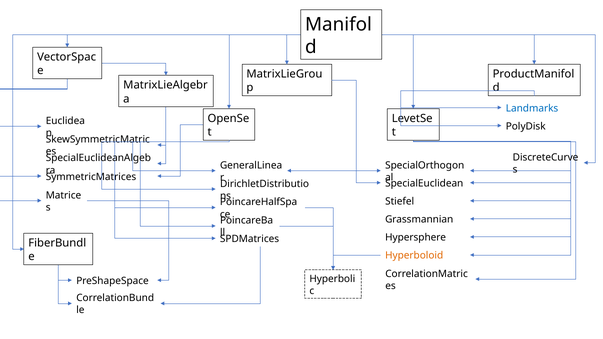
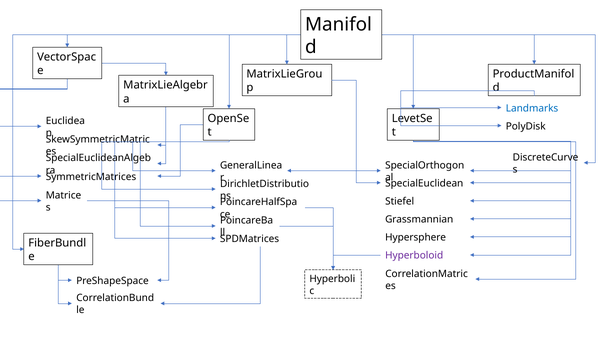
Hyperboloid colour: orange -> purple
